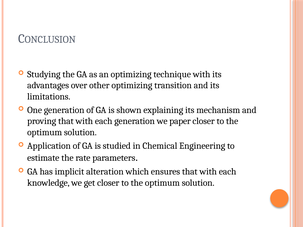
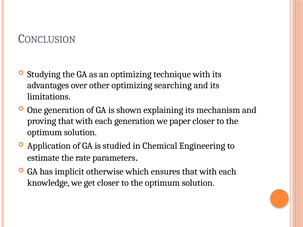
transition: transition -> searching
alteration: alteration -> otherwise
